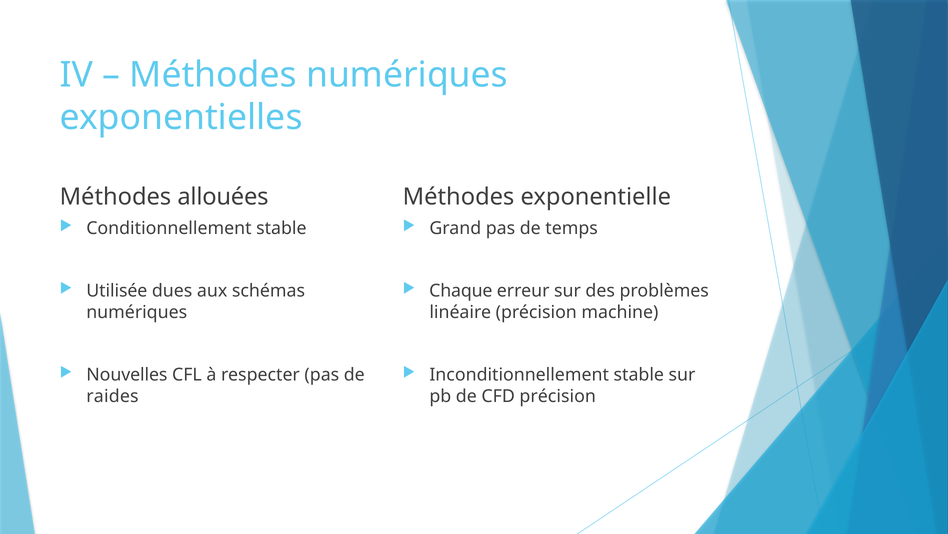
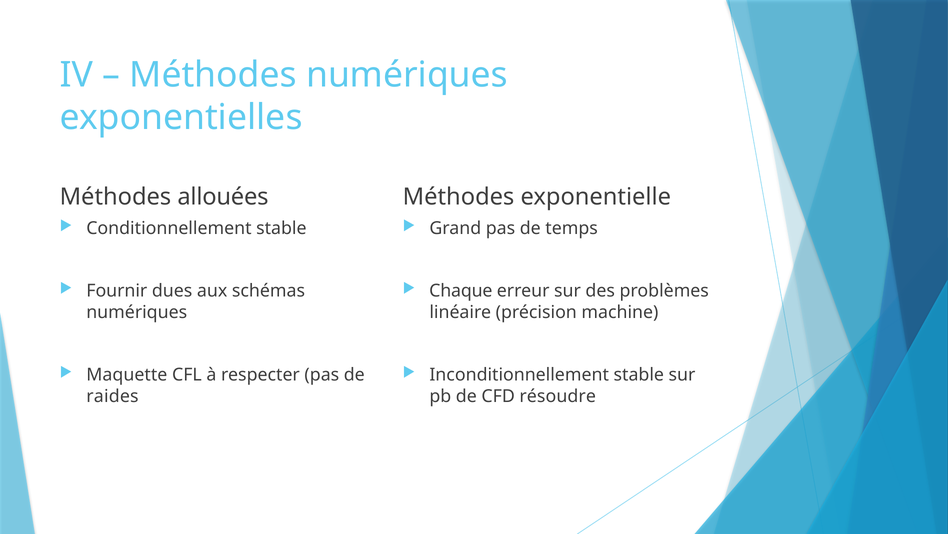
Utilisée: Utilisée -> Fournir
Nouvelles: Nouvelles -> Maquette
CFD précision: précision -> résoudre
